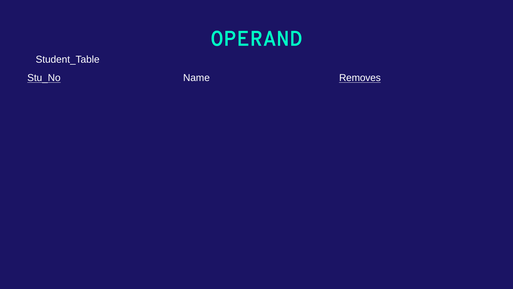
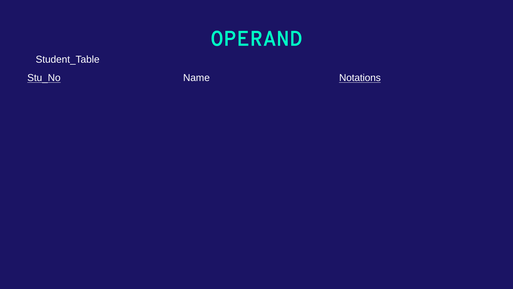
Removes: Removes -> Notations
